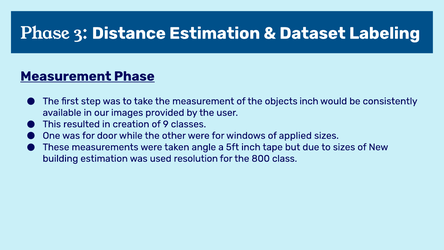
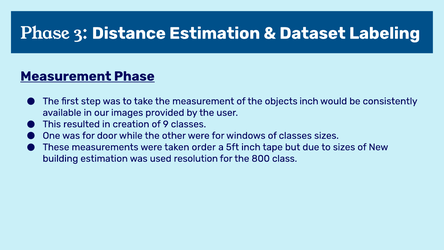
of applied: applied -> classes
angle: angle -> order
